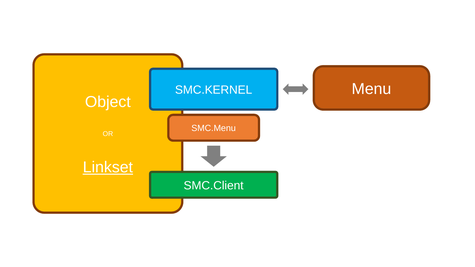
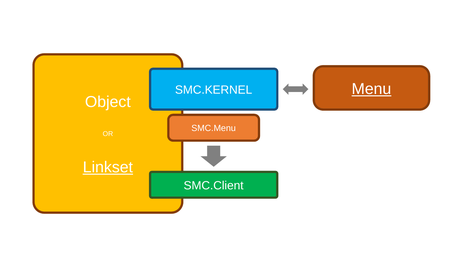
Menu underline: none -> present
